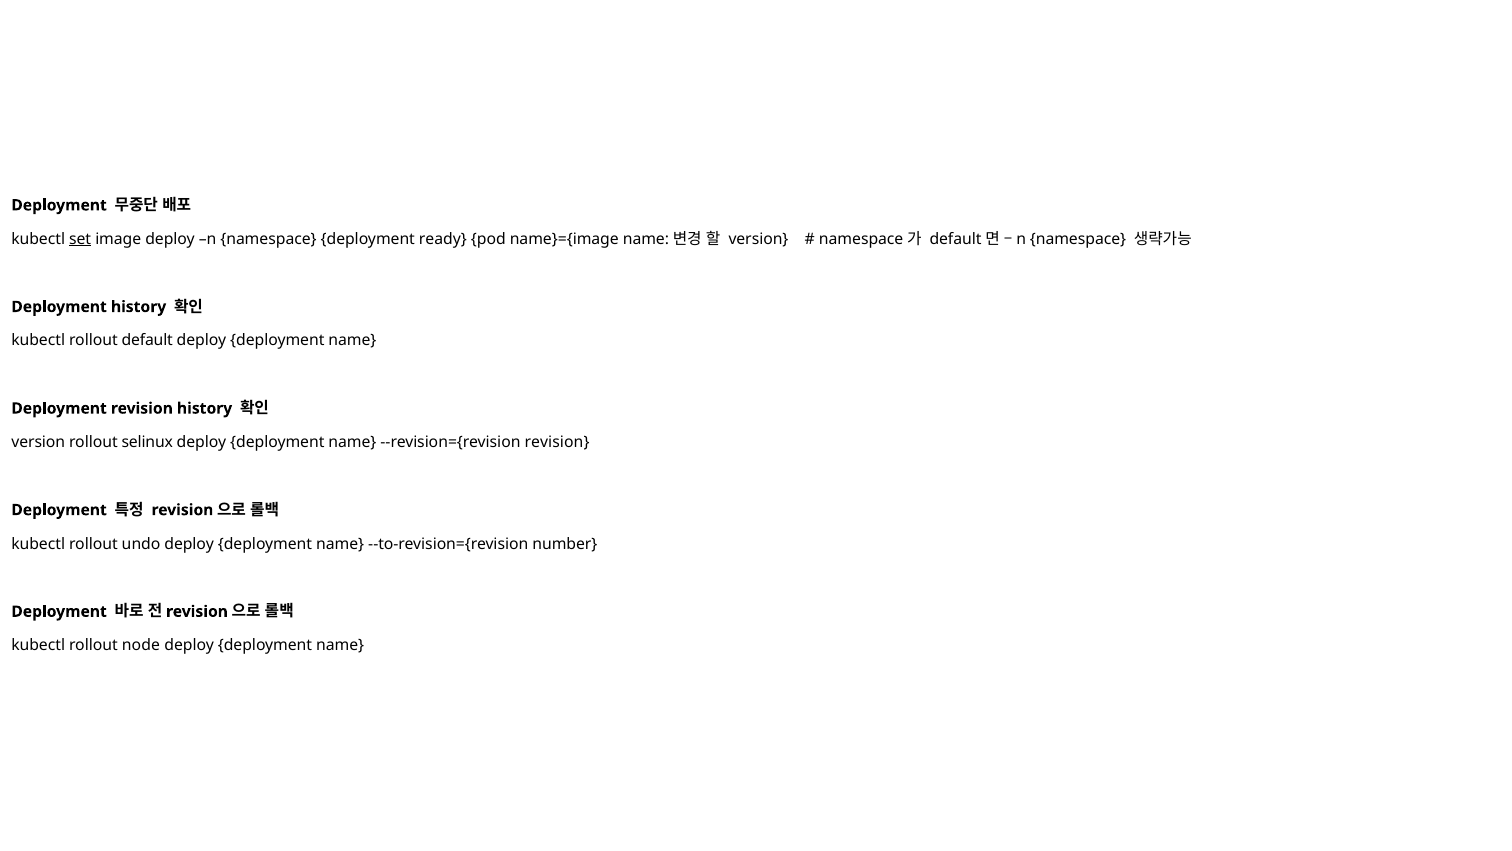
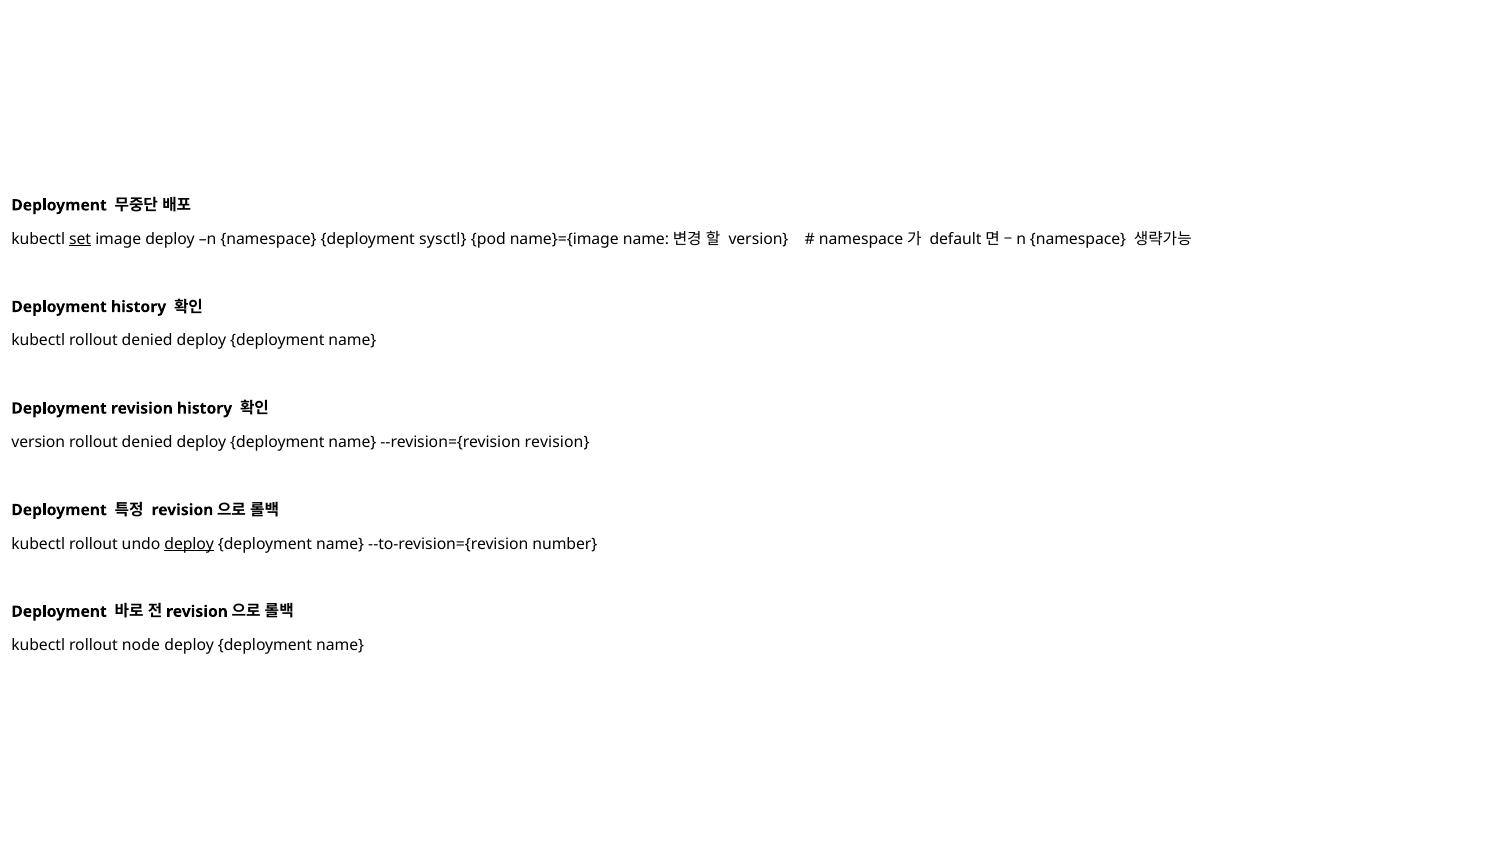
ready: ready -> sysctl
kubectl rollout default: default -> denied
selinux at (147, 442): selinux -> denied
deploy at (189, 544) underline: none -> present
